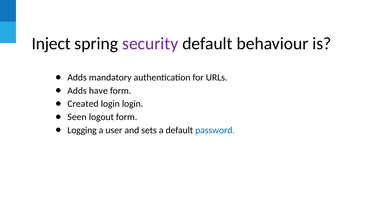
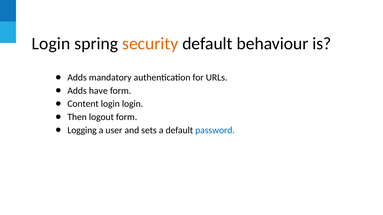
Inject at (51, 44): Inject -> Login
security colour: purple -> orange
Created: Created -> Content
Seen: Seen -> Then
